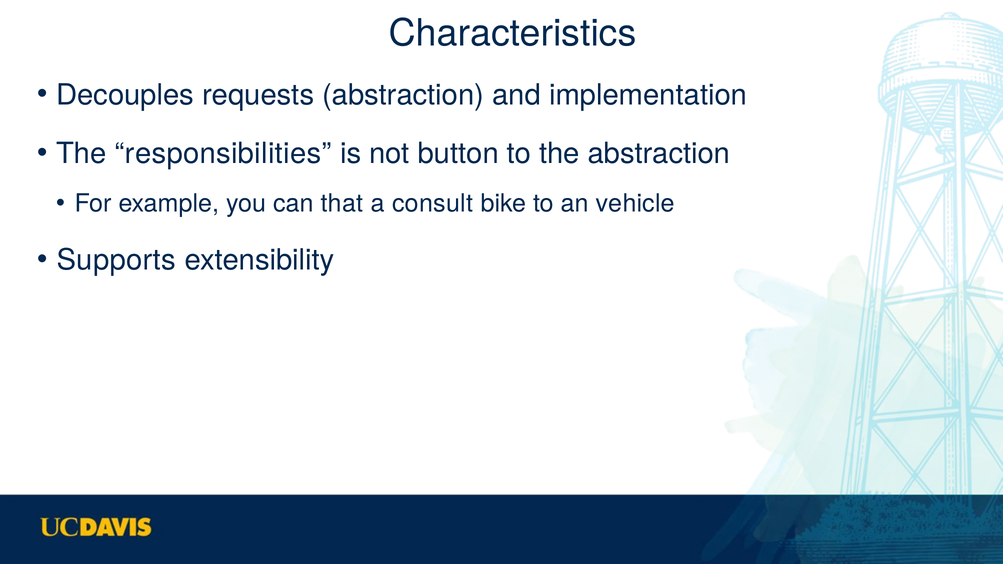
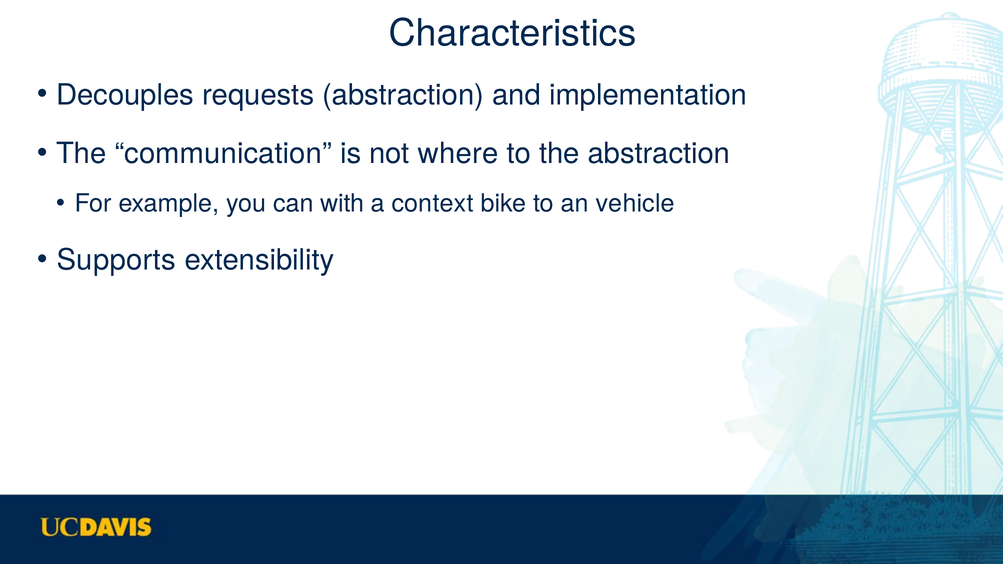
responsibilities: responsibilities -> communication
button: button -> where
that: that -> with
consult: consult -> context
